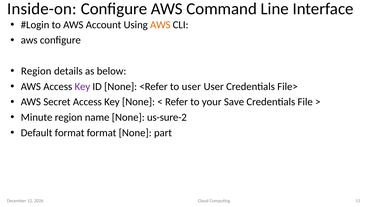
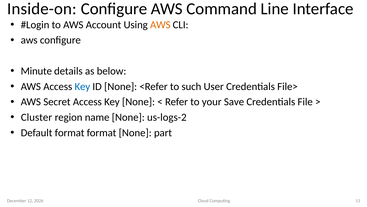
Region at (36, 71): Region -> Minute
Key at (82, 86) colour: purple -> blue
to user: user -> such
Minute: Minute -> Cluster
us-sure-2: us-sure-2 -> us-logs-2
